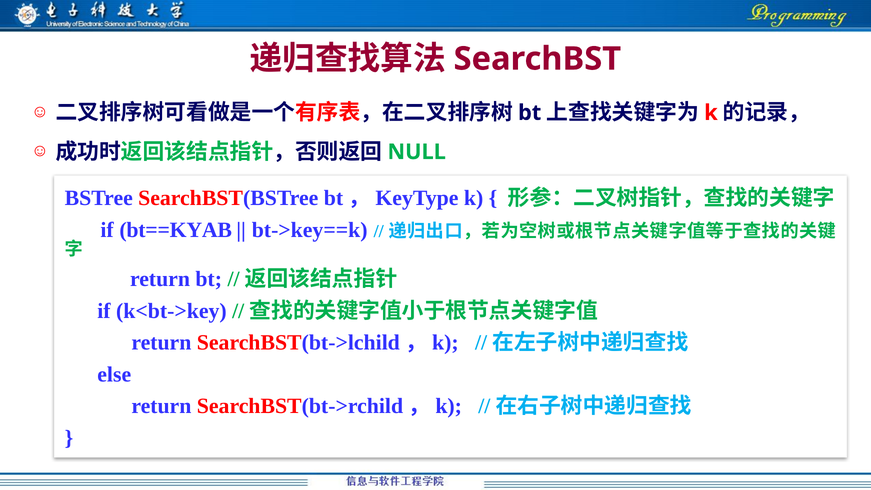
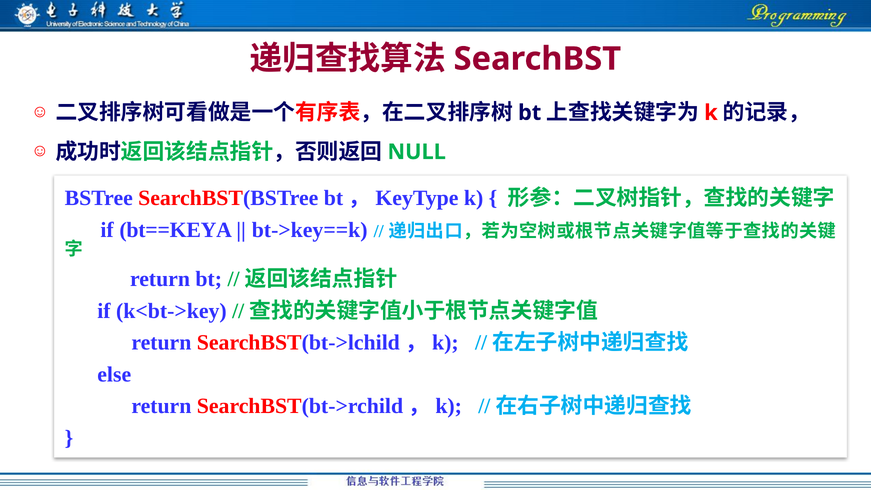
bt==KYAB: bt==KYAB -> bt==KEYA
